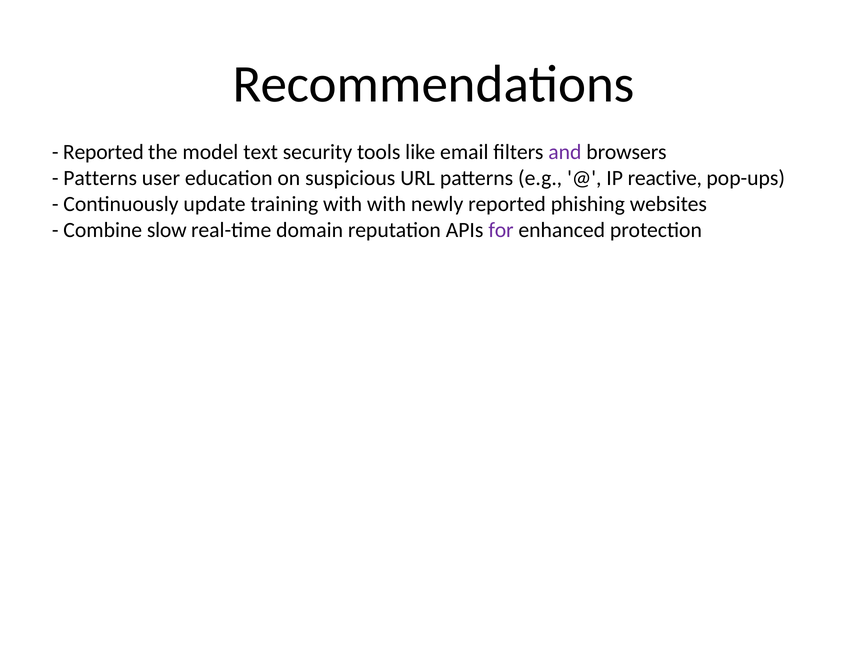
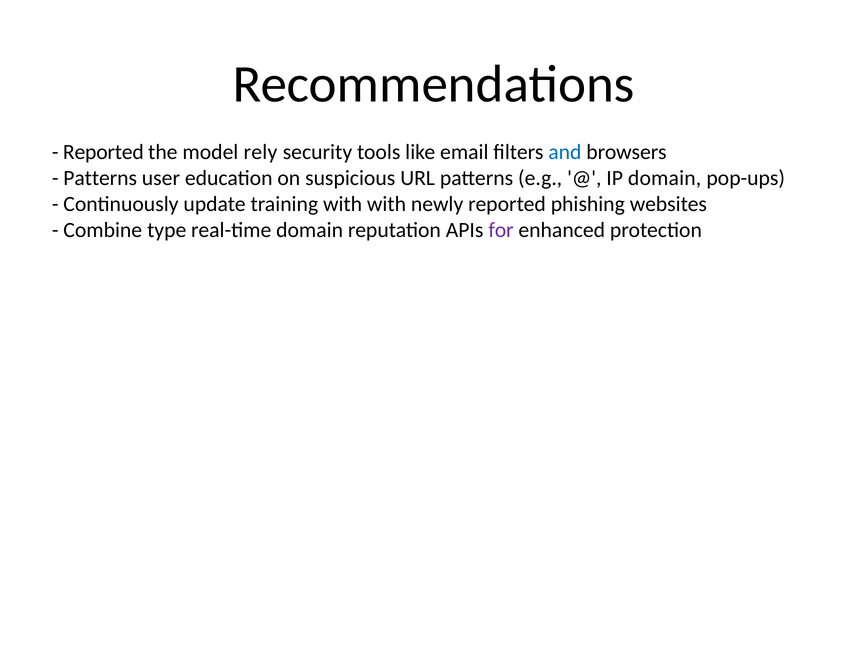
text: text -> rely
and colour: purple -> blue
IP reactive: reactive -> domain
slow: slow -> type
